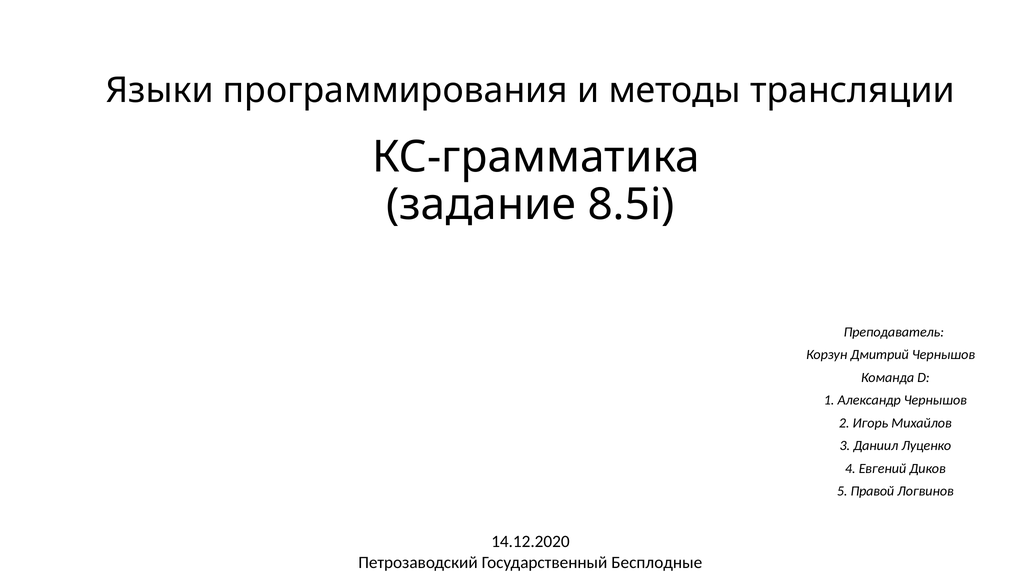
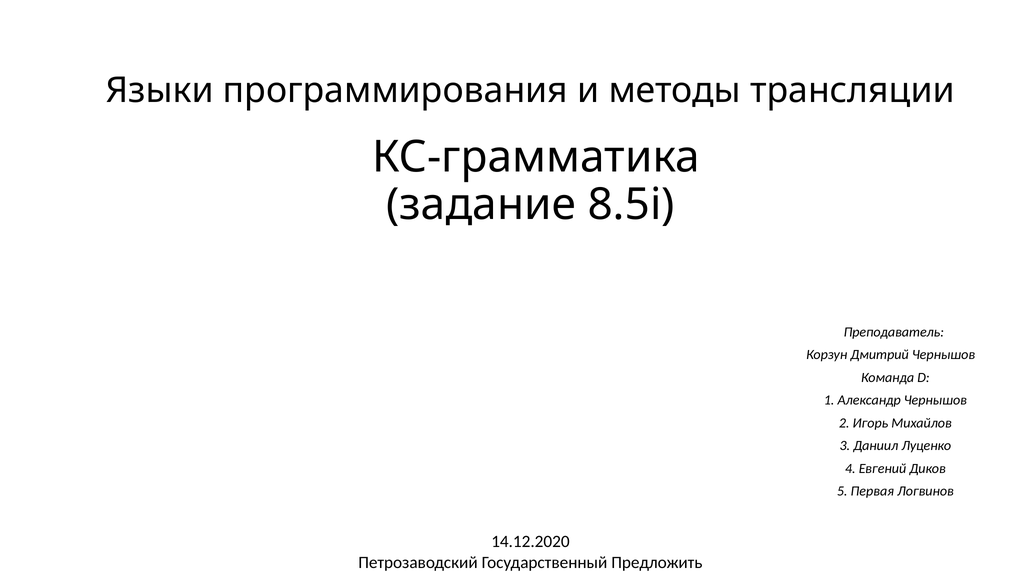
Правой: Правой -> Первая
Бесплодные: Бесплодные -> Предложить
